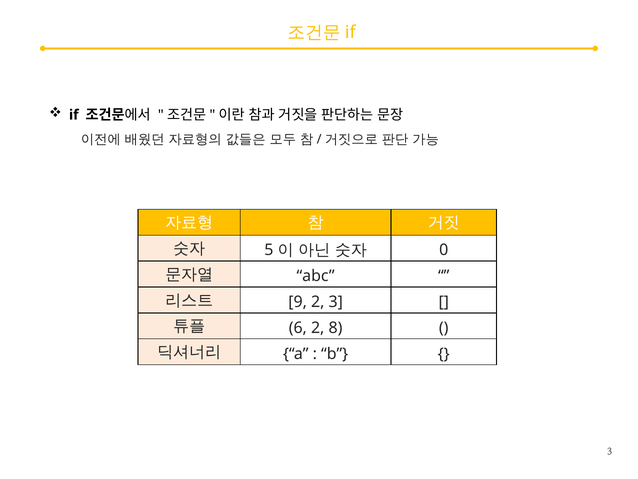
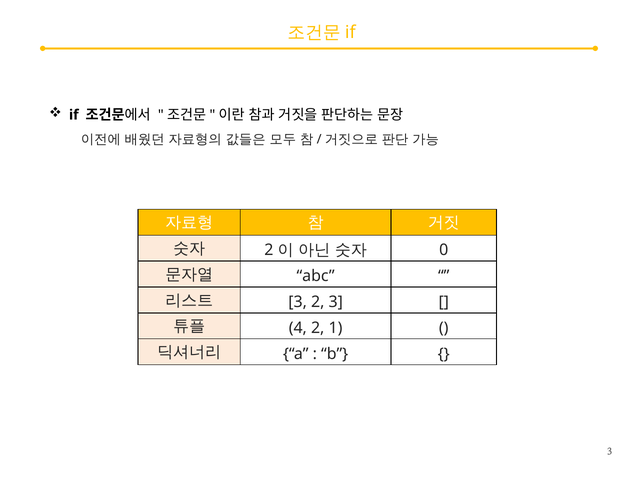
5 at (269, 250): 5 -> 2
9 at (298, 302): 9 -> 3
6: 6 -> 4
8: 8 -> 1
